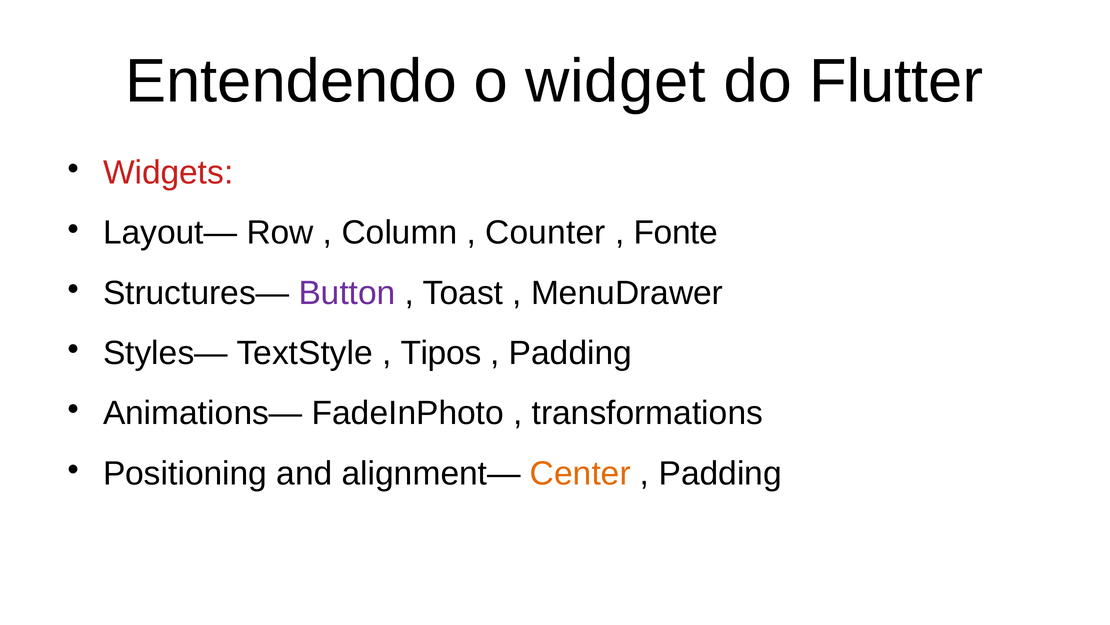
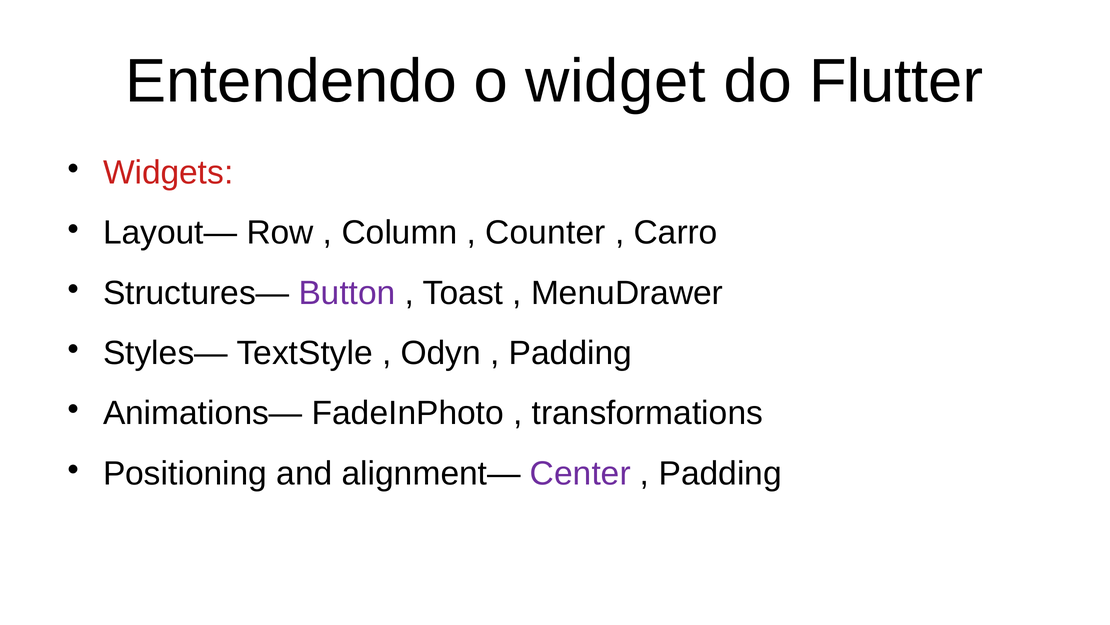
Fonte: Fonte -> Carro
Tipos: Tipos -> Odyn
Center colour: orange -> purple
